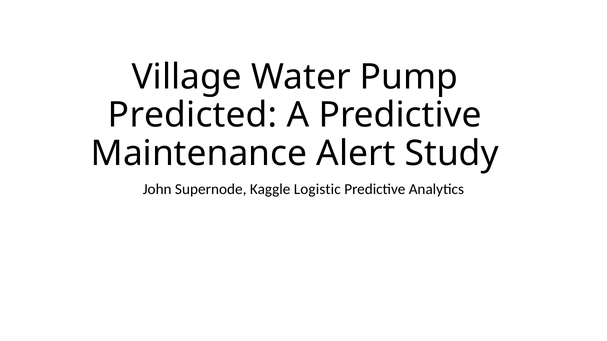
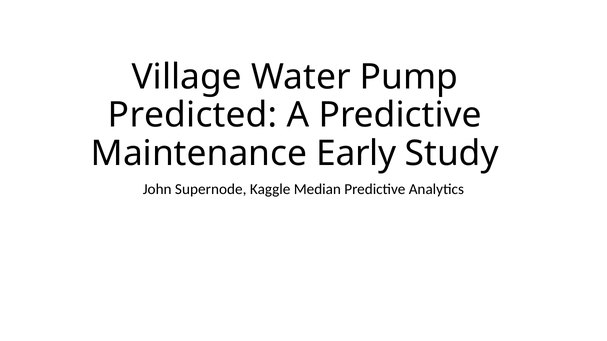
Alert: Alert -> Early
Logistic: Logistic -> Median
